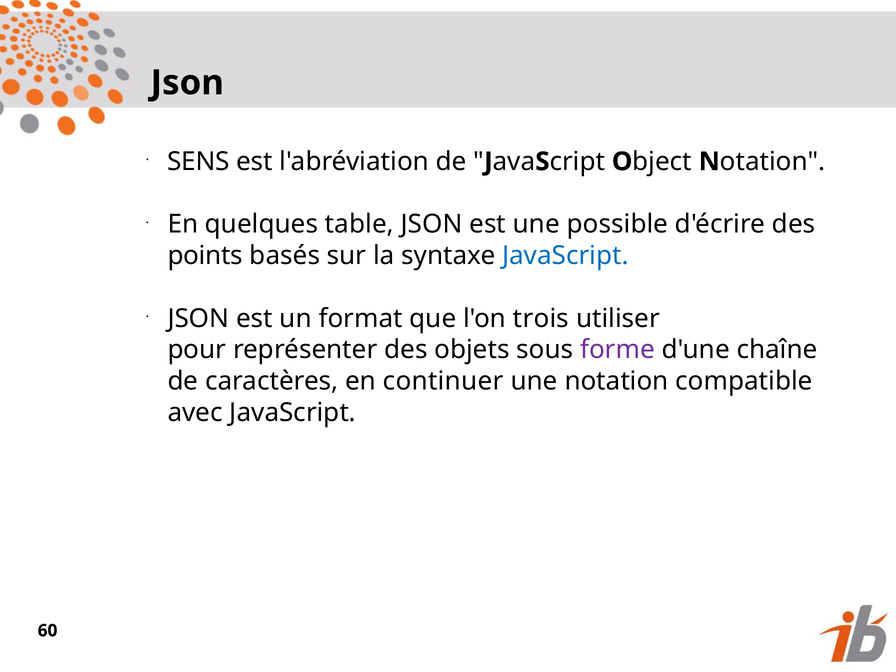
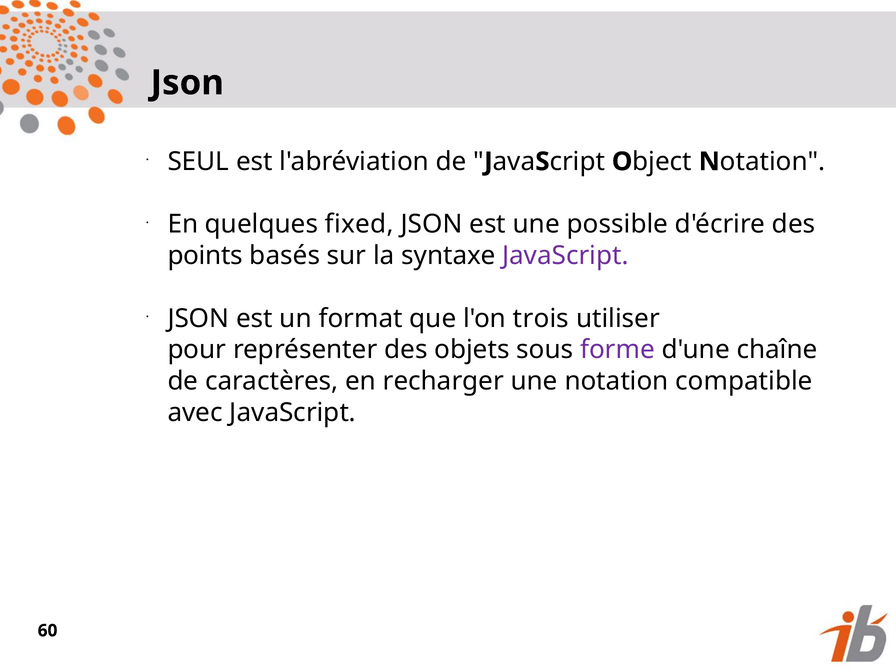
SENS: SENS -> SEUL
table: table -> fixed
JavaScript at (565, 256) colour: blue -> purple
continuer: continuer -> recharger
